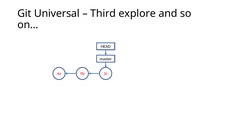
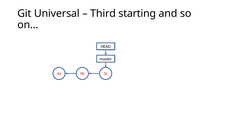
explore: explore -> starting
